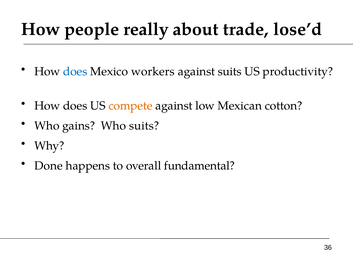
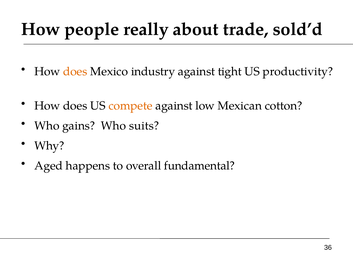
lose’d: lose’d -> sold’d
does at (75, 71) colour: blue -> orange
workers: workers -> industry
against suits: suits -> tight
Done: Done -> Aged
